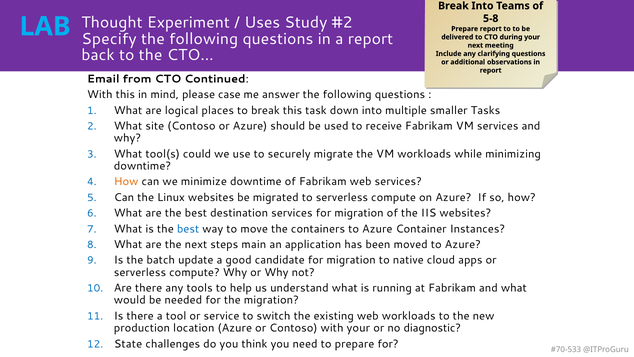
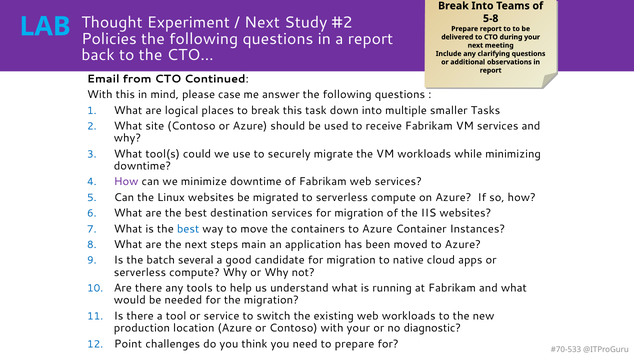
Uses at (262, 23): Uses -> Next
Specify: Specify -> Policies
How at (126, 182) colour: orange -> purple
update: update -> several
State: State -> Point
